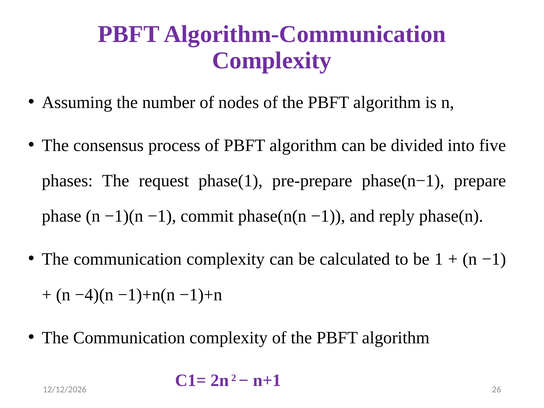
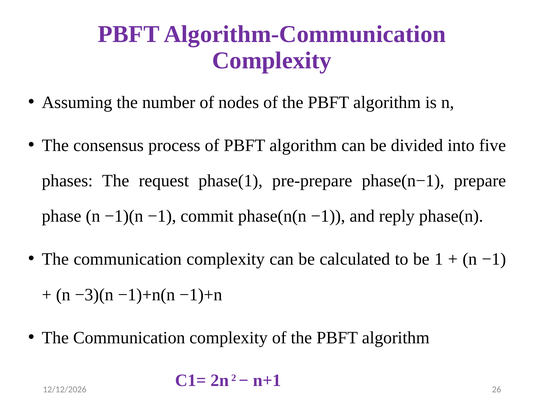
−4)(n: −4)(n -> −3)(n
